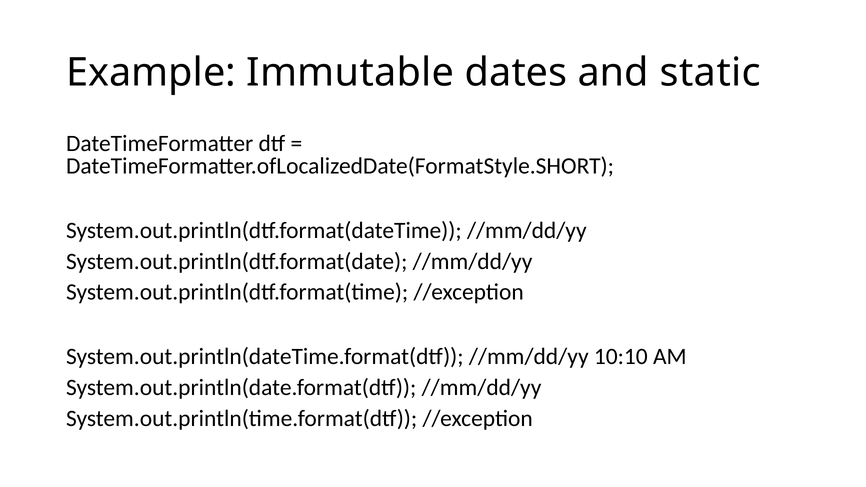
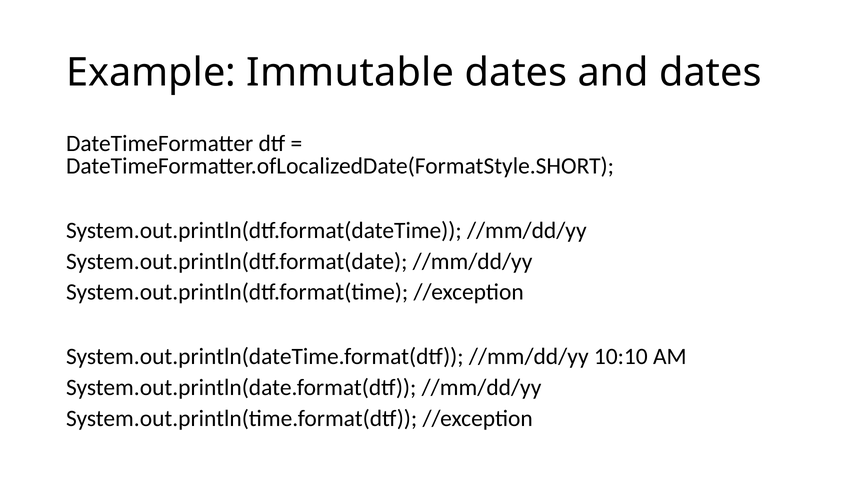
and static: static -> dates
